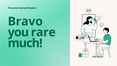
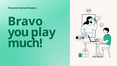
rare: rare -> play
